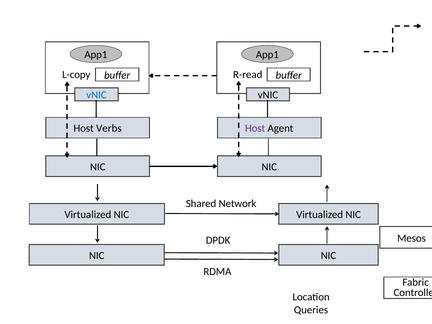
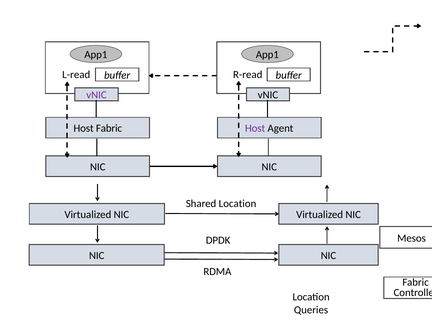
L-copy: L-copy -> L-read
vNIC at (96, 95) colour: blue -> purple
Host Verbs: Verbs -> Fabric
Shared Network: Network -> Location
